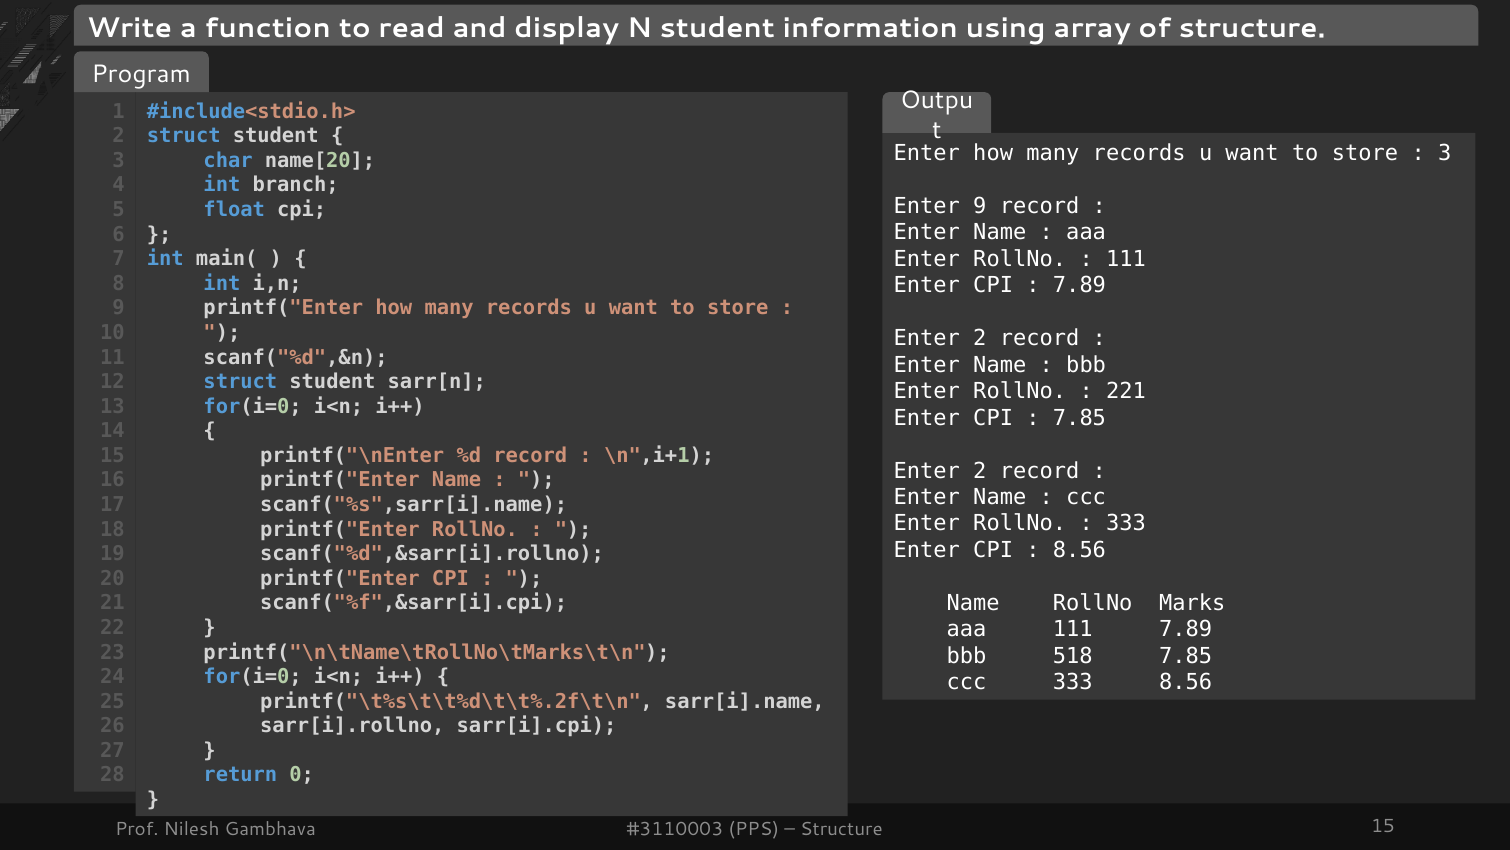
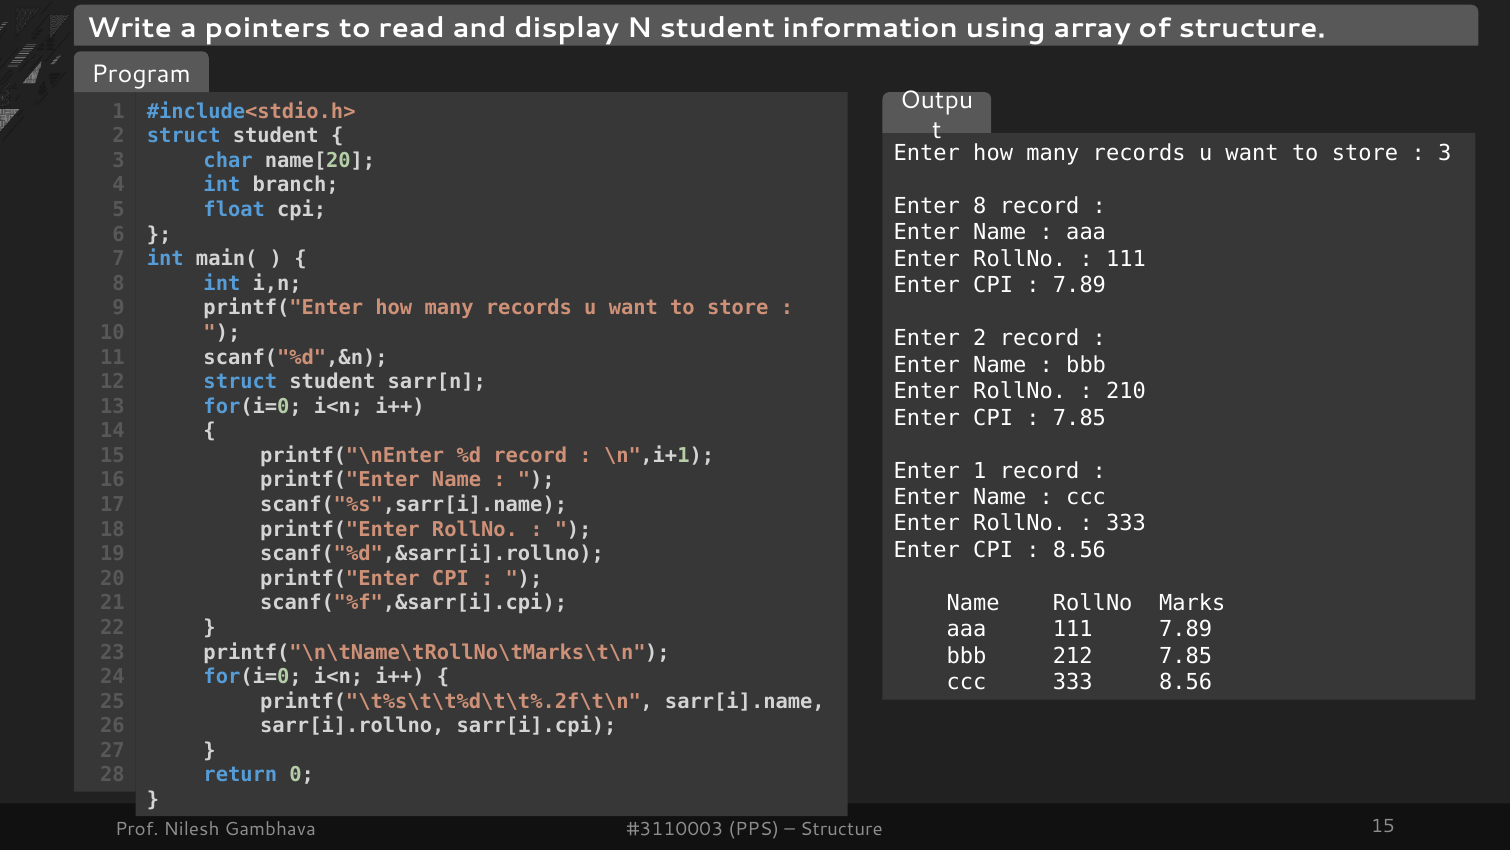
function: function -> pointers
Enter 9: 9 -> 8
221: 221 -> 210
2 at (980, 470): 2 -> 1
518: 518 -> 212
